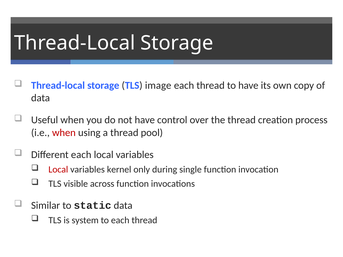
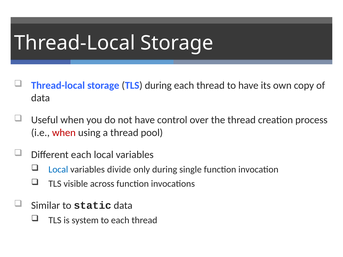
TLS image: image -> during
Local at (58, 170) colour: red -> blue
kernel: kernel -> divide
